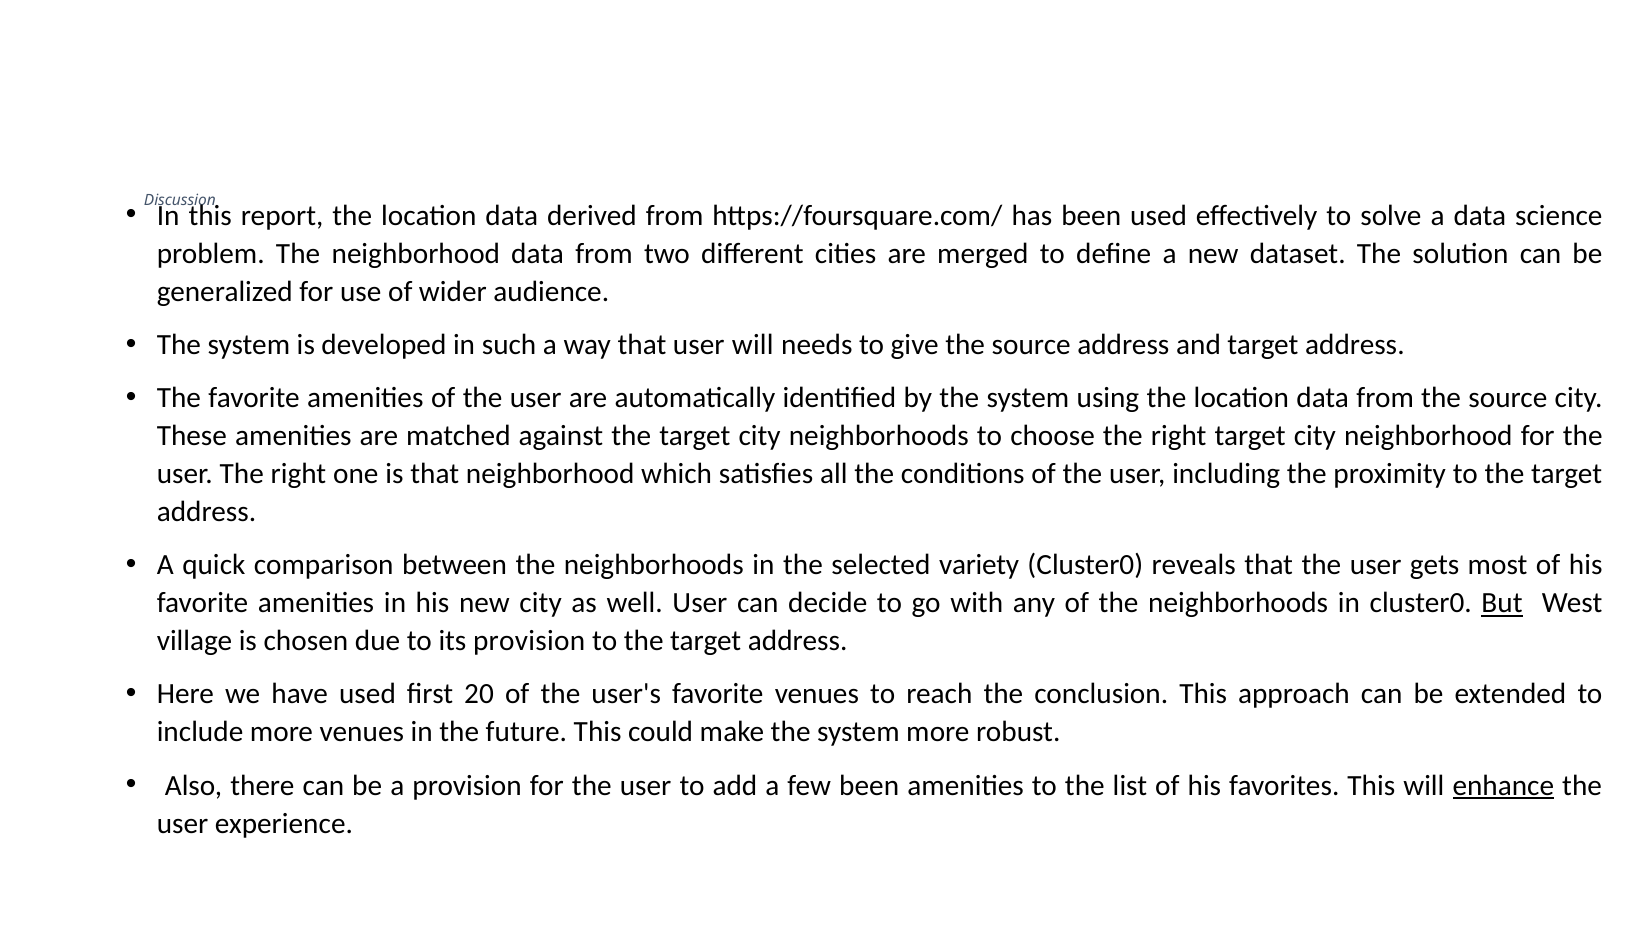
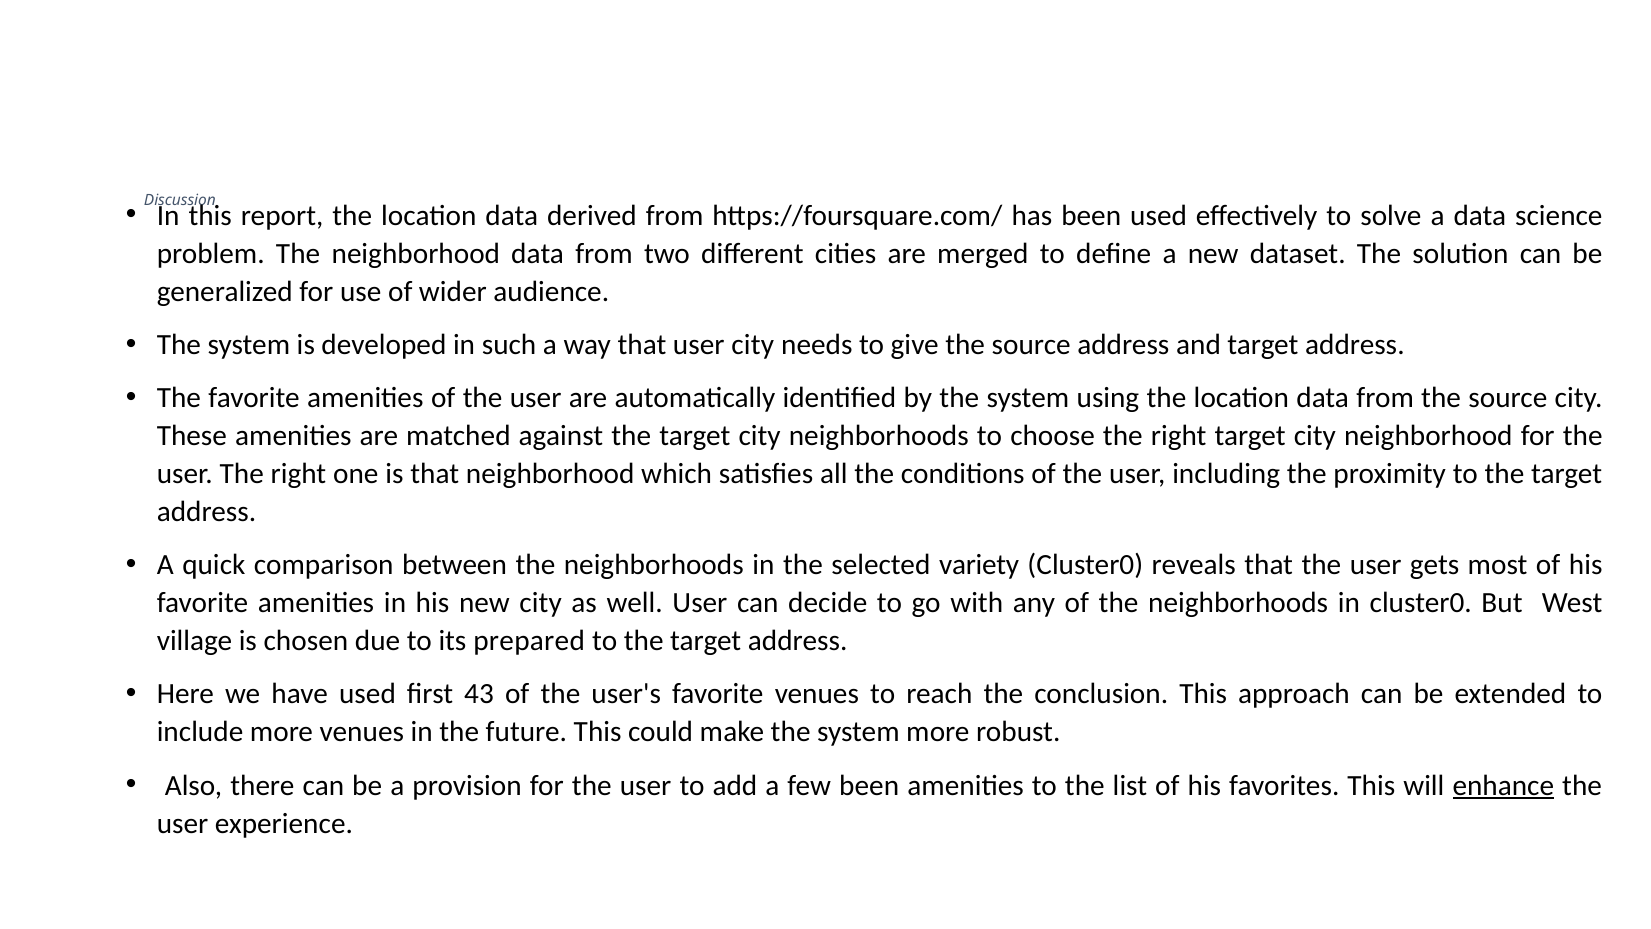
user will: will -> city
But underline: present -> none
its provision: provision -> prepared
20: 20 -> 43
